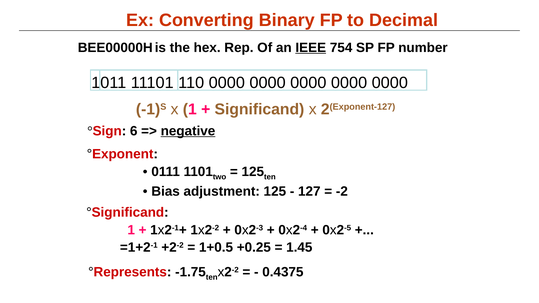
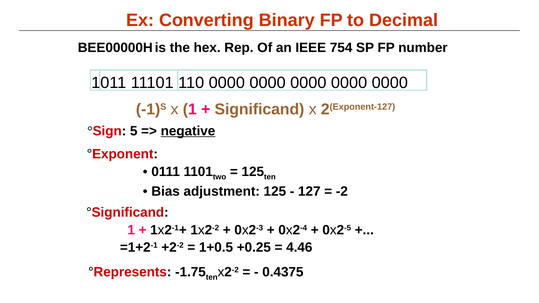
IEEE underline: present -> none
6: 6 -> 5
1.45: 1.45 -> 4.46
